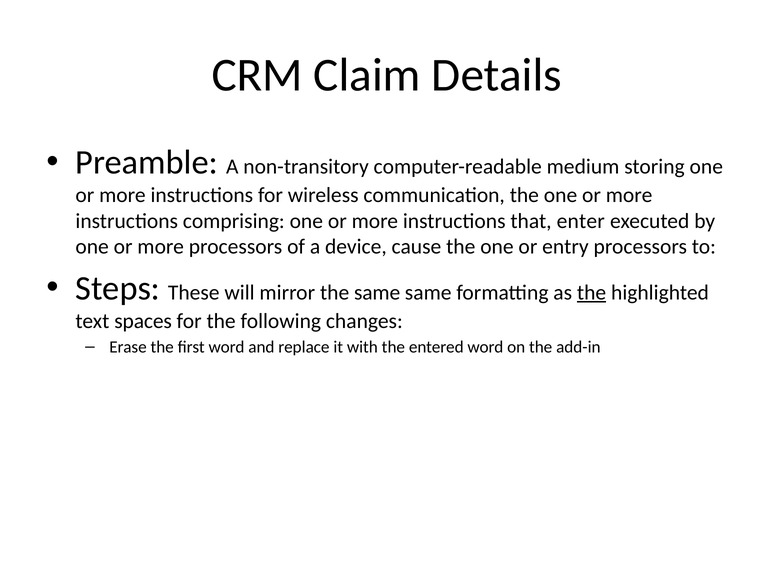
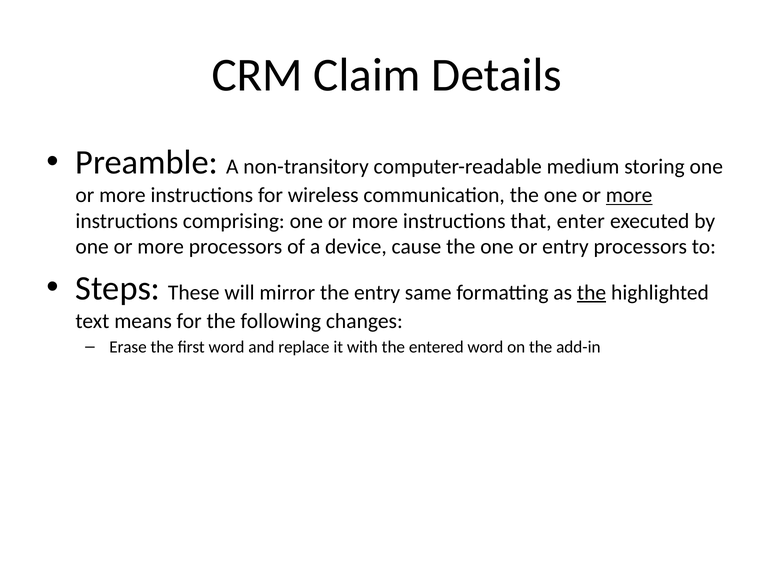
more at (629, 195) underline: none -> present
the same: same -> entry
spaces: spaces -> means
